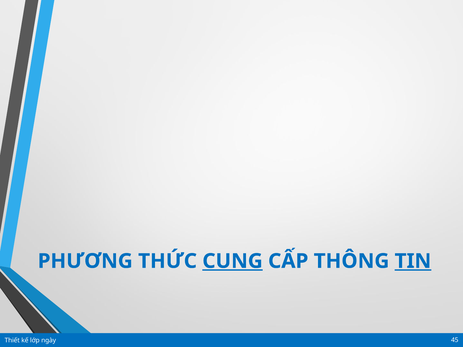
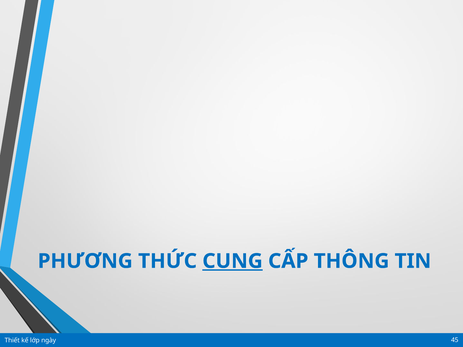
TIN underline: present -> none
